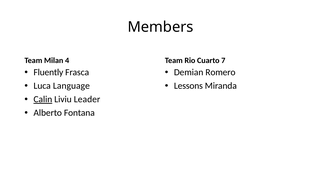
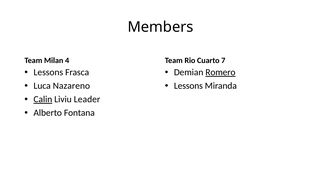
Fluently at (48, 72): Fluently -> Lessons
Romero underline: none -> present
Language: Language -> Nazareno
